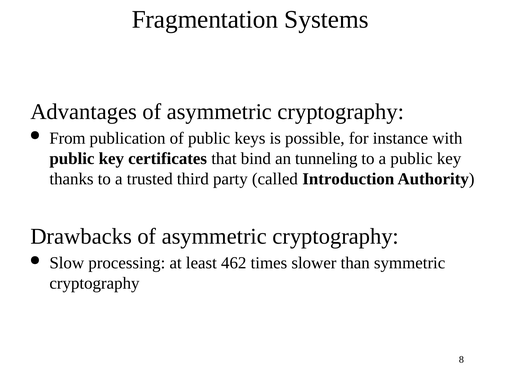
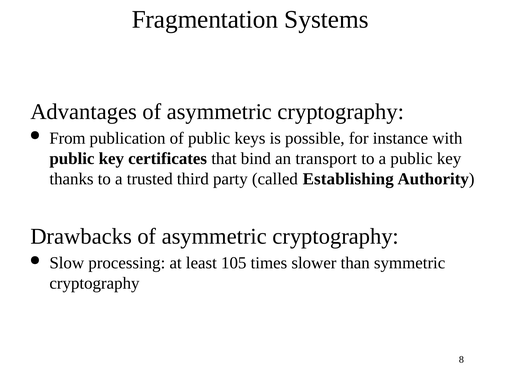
tunneling: tunneling -> transport
Introduction: Introduction -> Establishing
462: 462 -> 105
